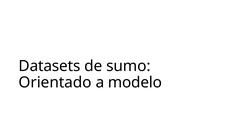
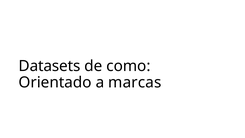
sumo: sumo -> como
modelo: modelo -> marcas
